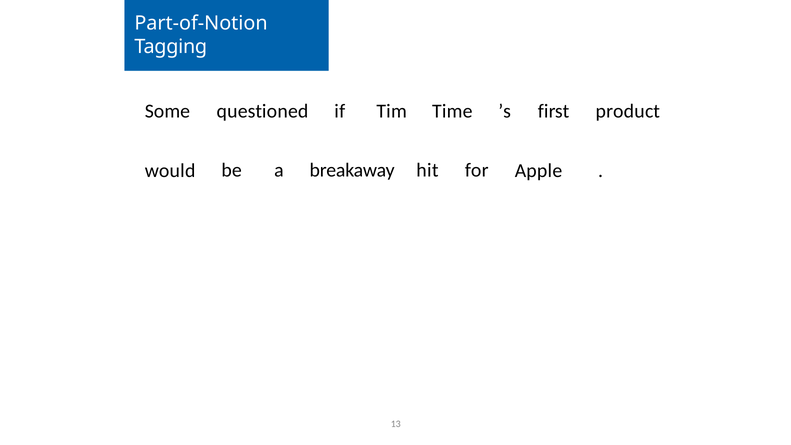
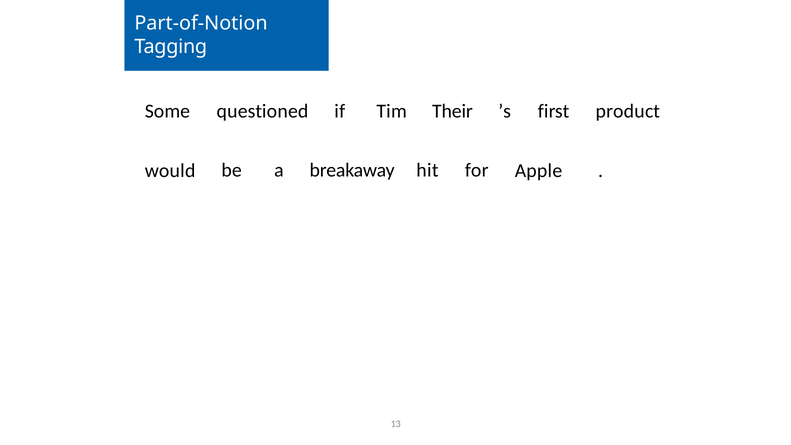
Time: Time -> Their
